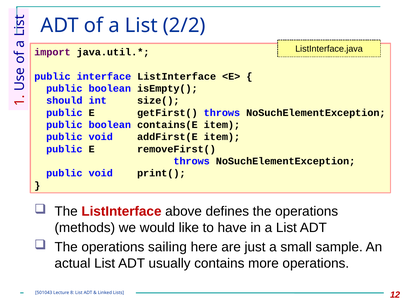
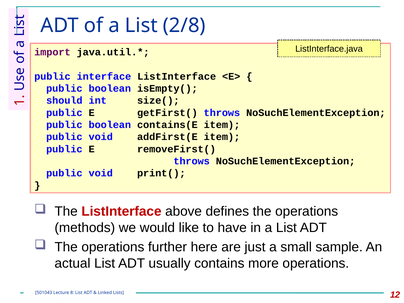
2/2: 2/2 -> 2/8
sailing: sailing -> further
